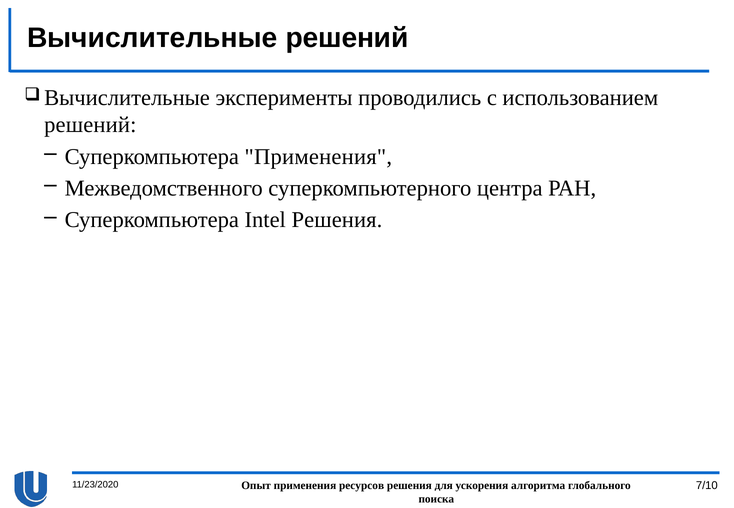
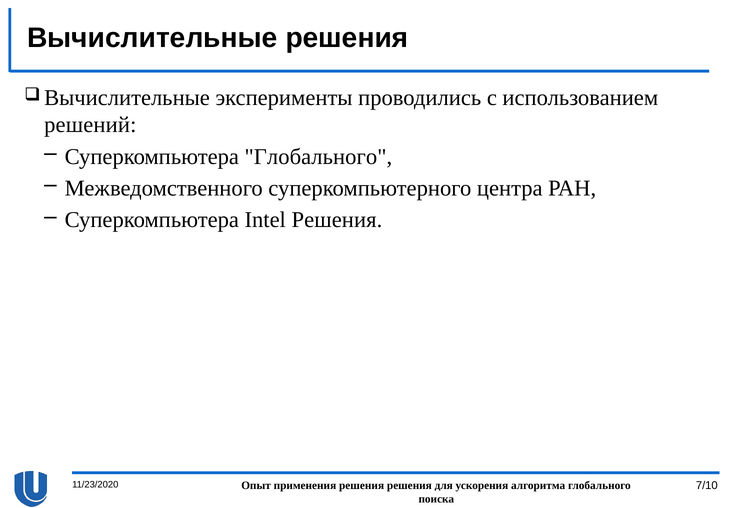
Вычислительные решений: решений -> решения
Суперкомпьютера Применения: Применения -> Глобального
применения ресурсов: ресурсов -> решения
